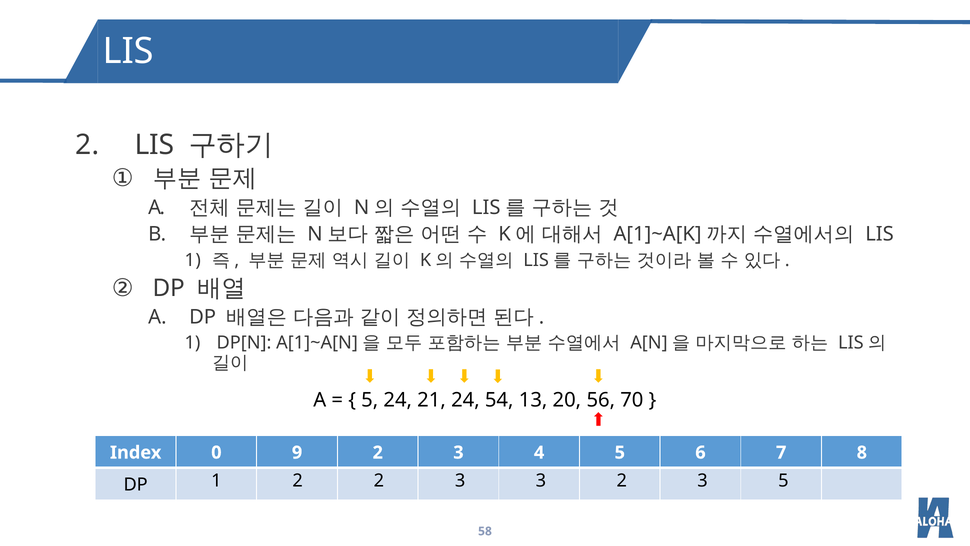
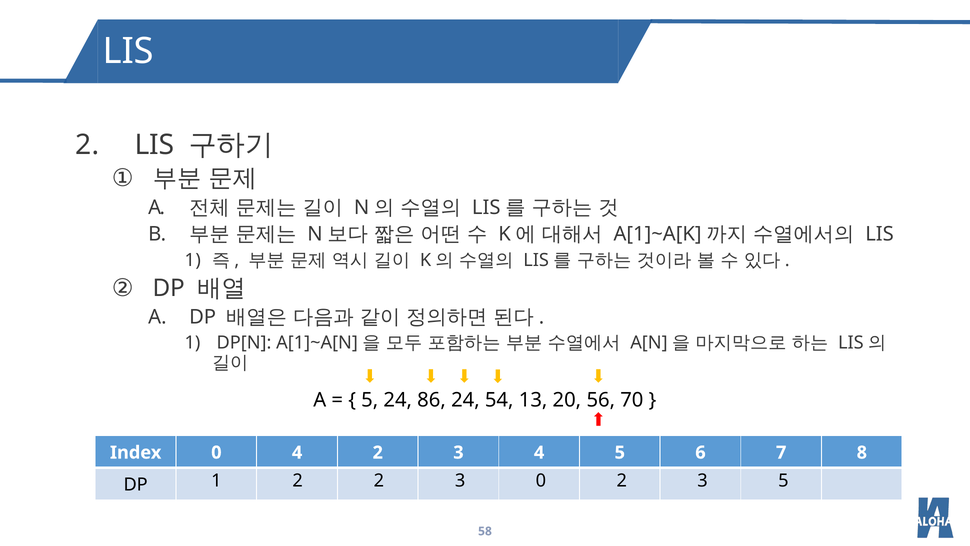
21: 21 -> 86
0 9: 9 -> 4
3 3: 3 -> 0
